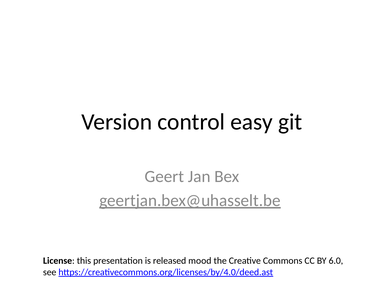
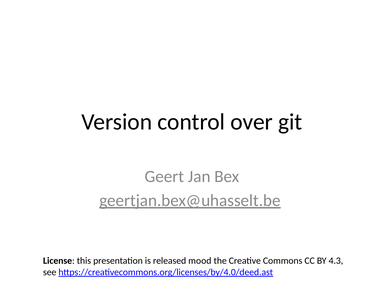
easy: easy -> over
6.0: 6.0 -> 4.3
